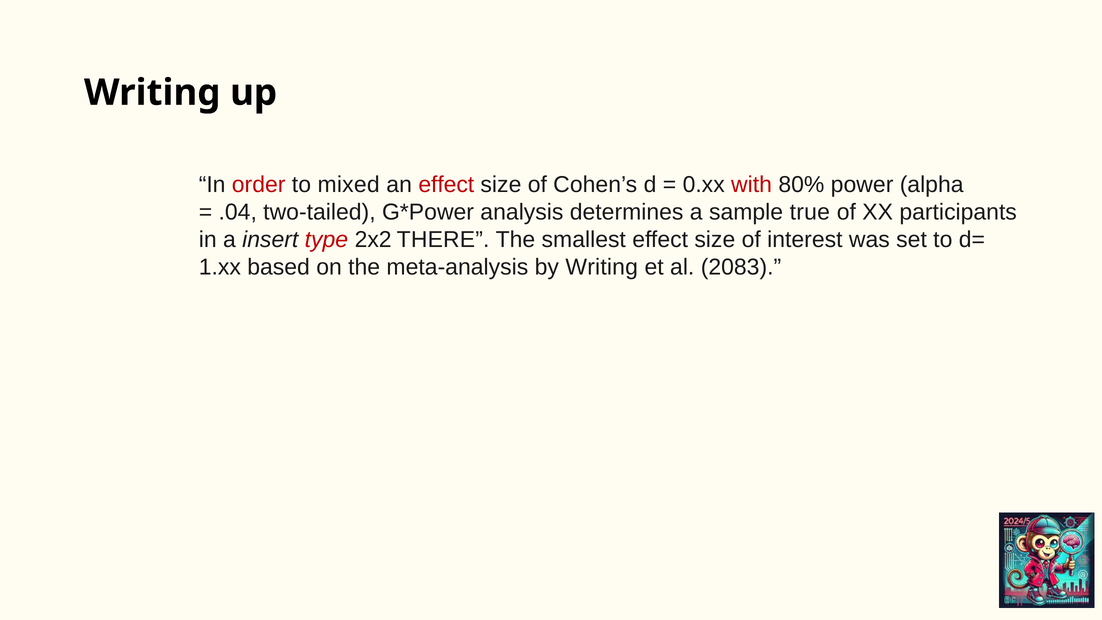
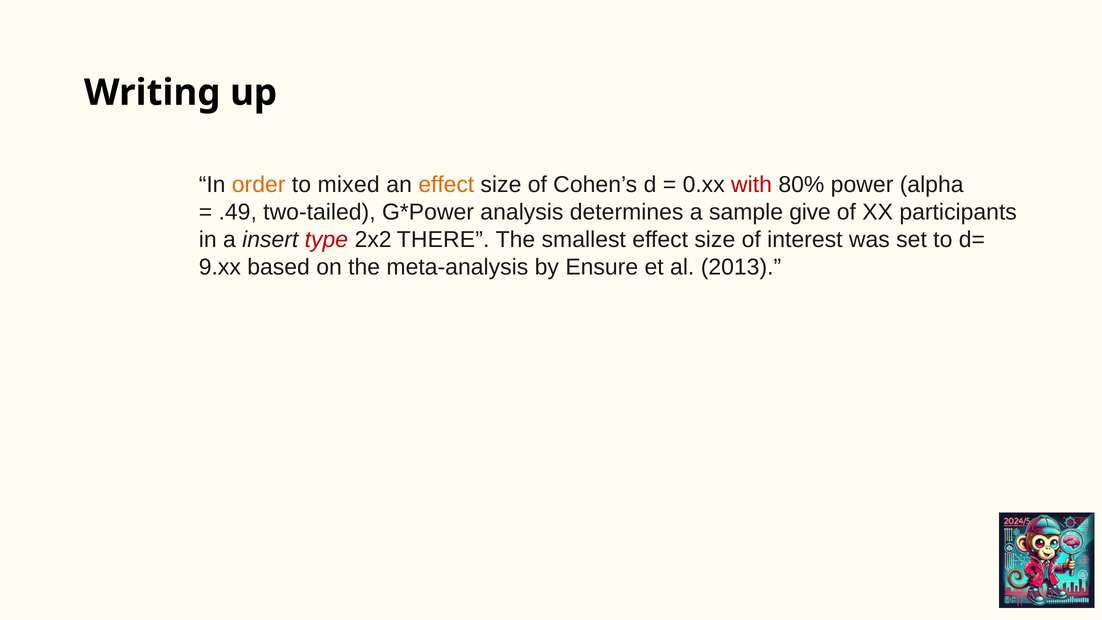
order colour: red -> orange
effect at (446, 185) colour: red -> orange
.04: .04 -> .49
true: true -> give
1.xx: 1.xx -> 9.xx
by Writing: Writing -> Ensure
2083: 2083 -> 2013
